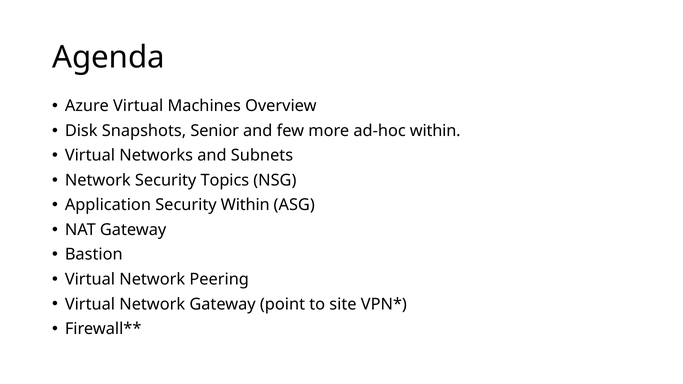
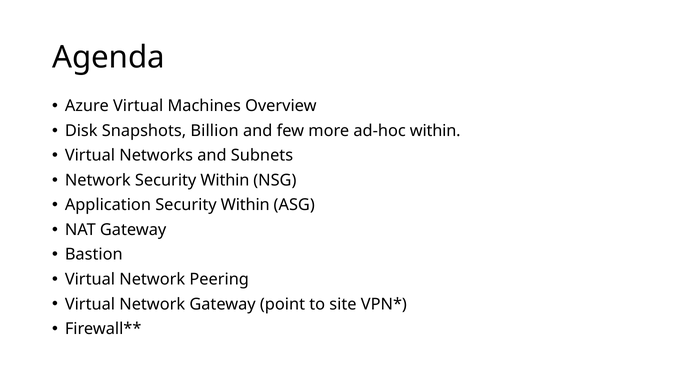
Senior: Senior -> Billion
Network Security Topics: Topics -> Within
